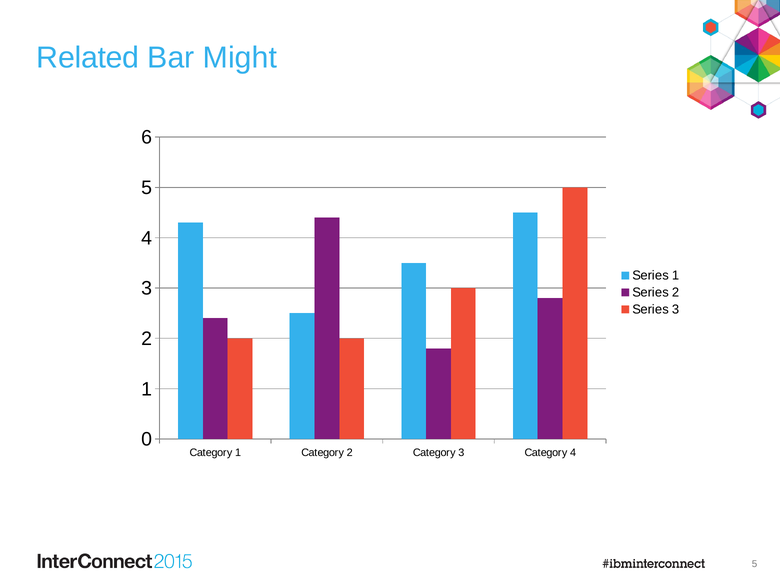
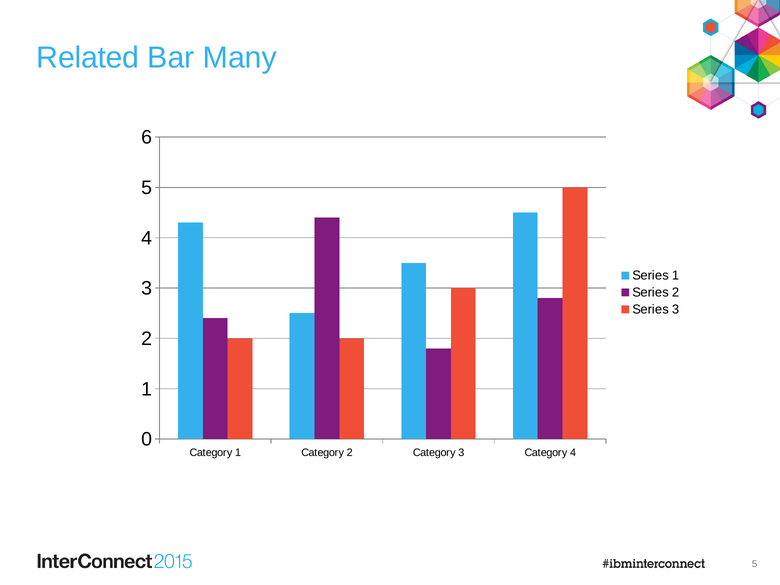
Might: Might -> Many
